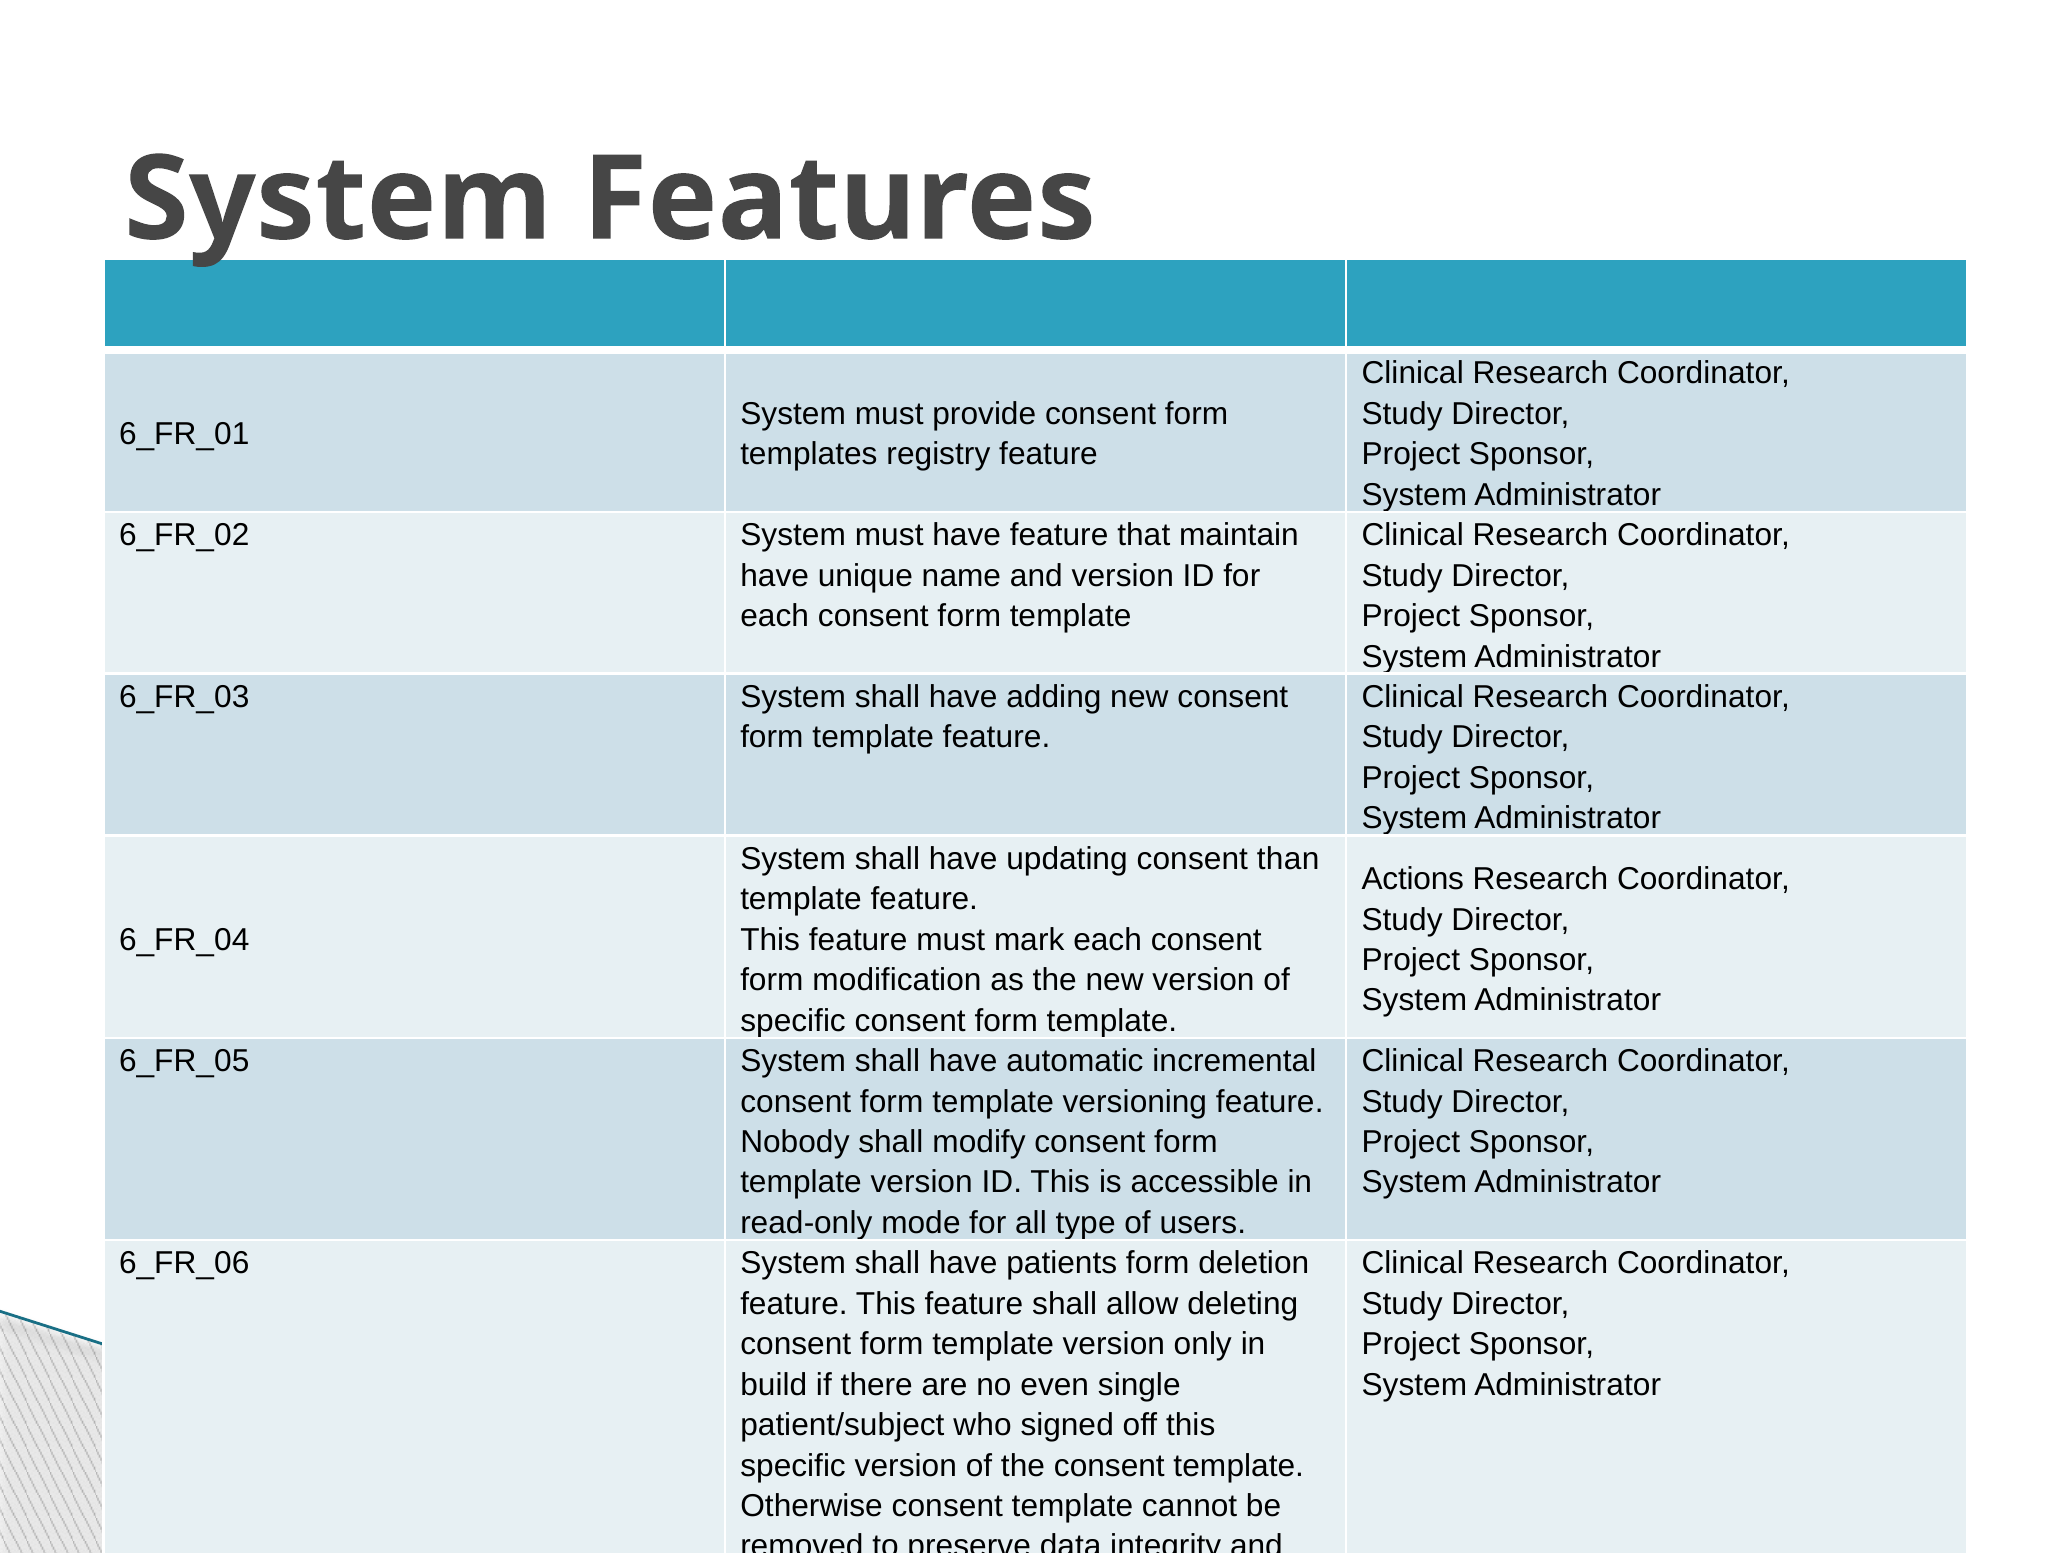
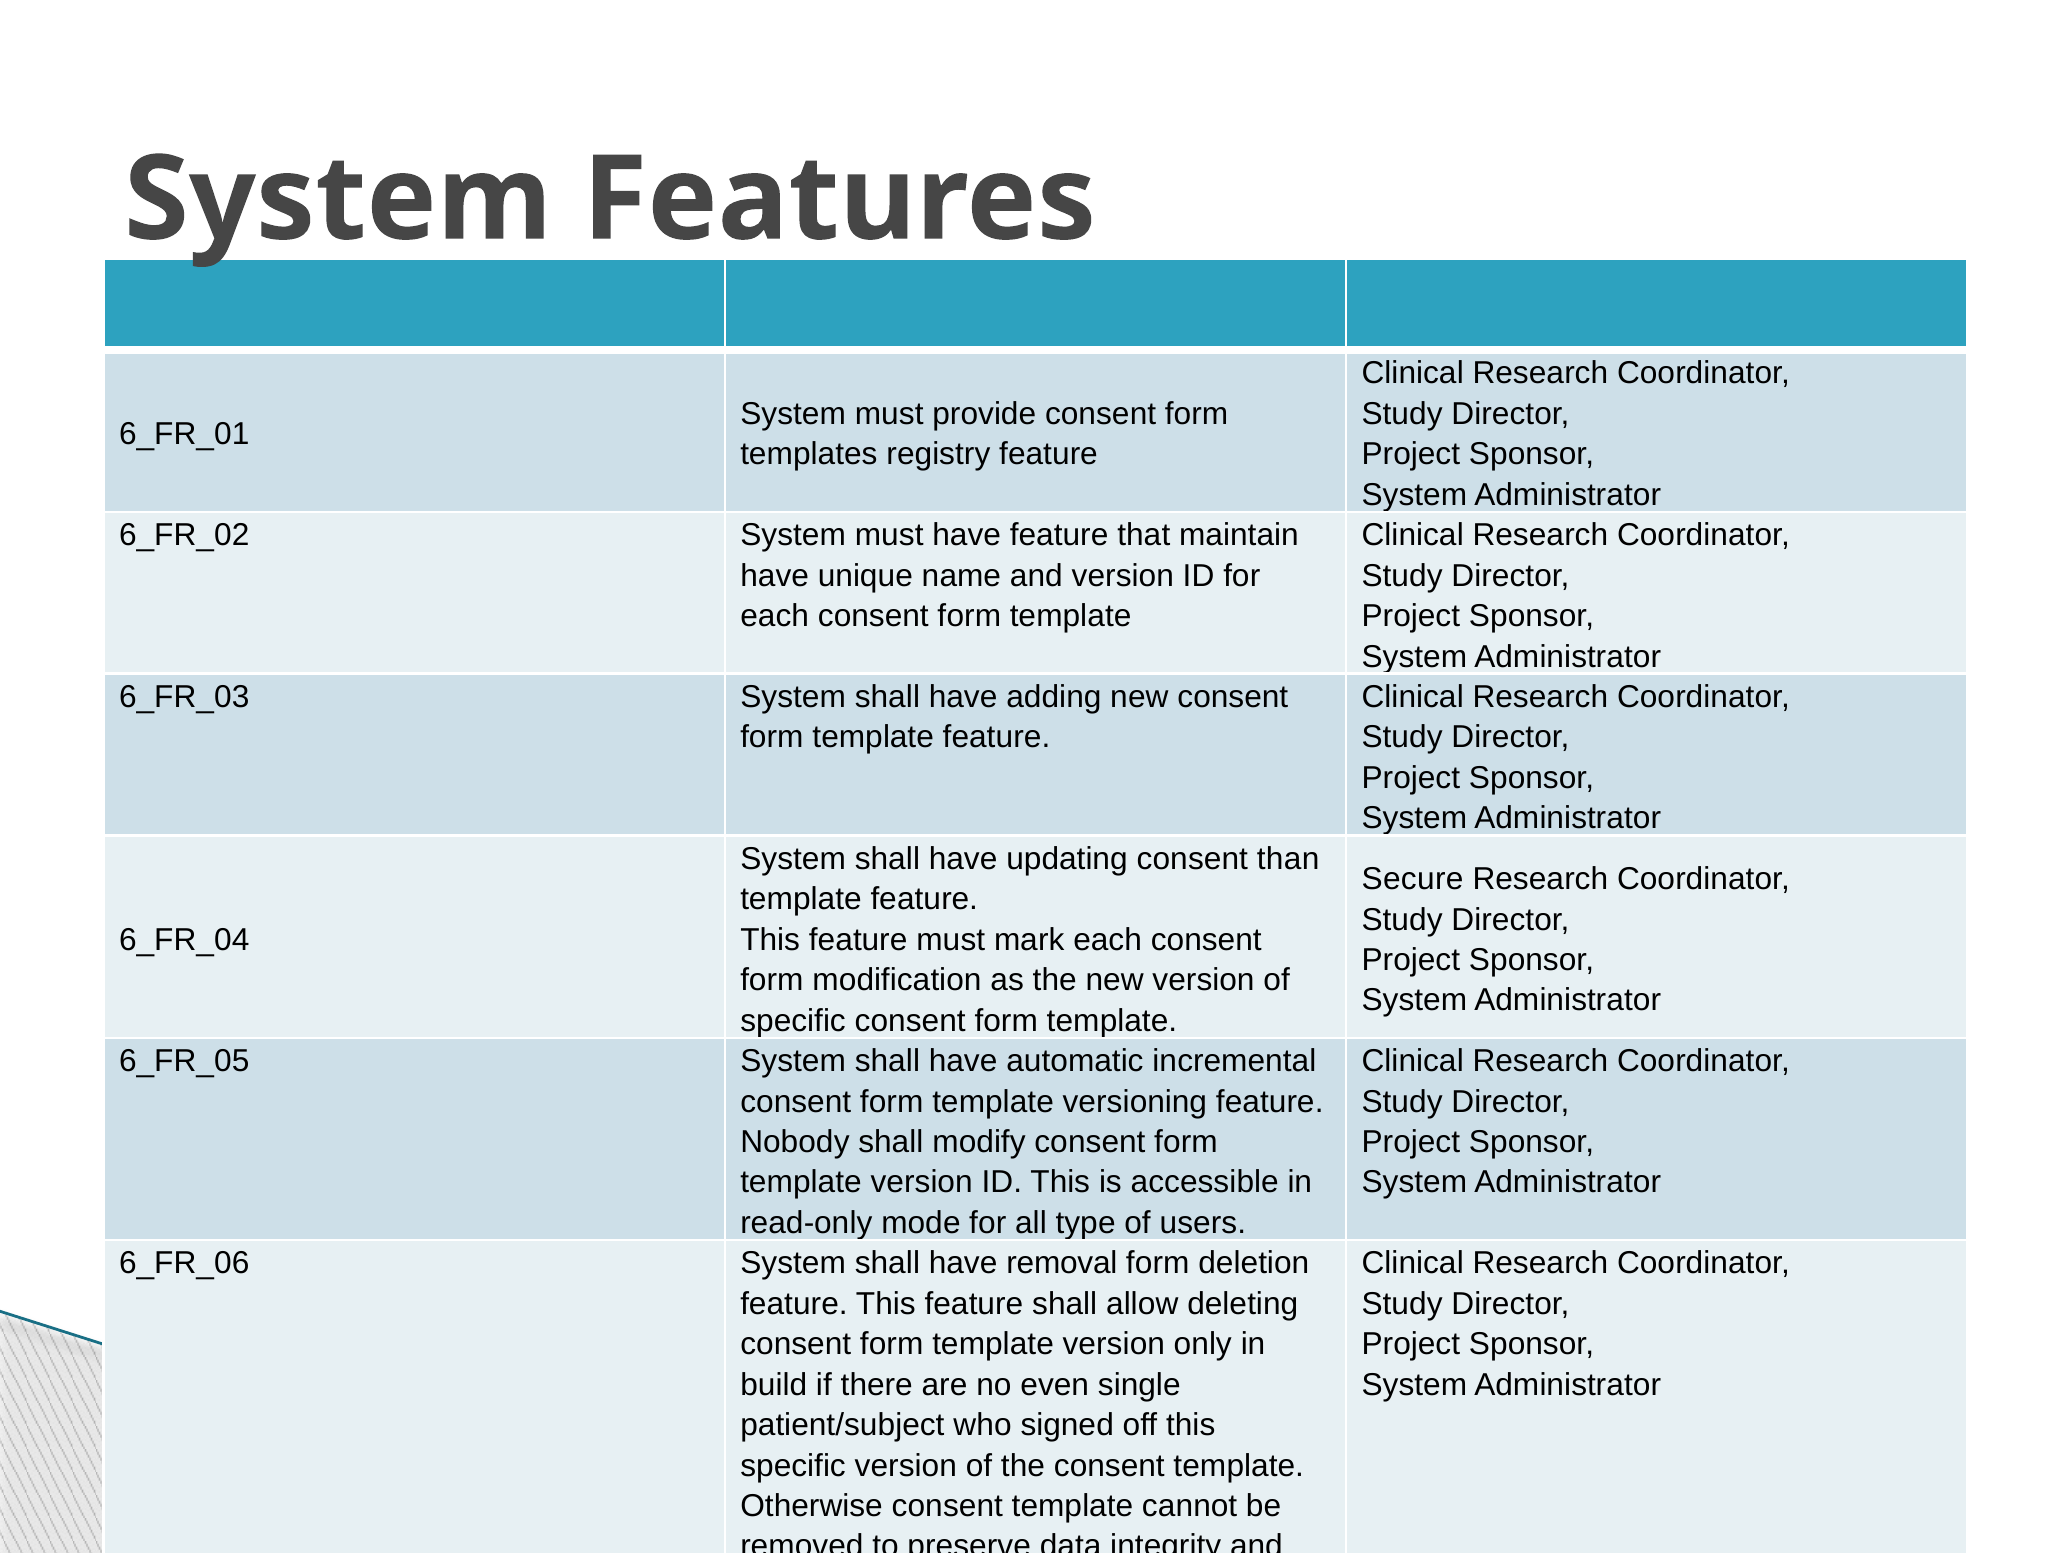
Actions: Actions -> Secure
patients: patients -> removal
